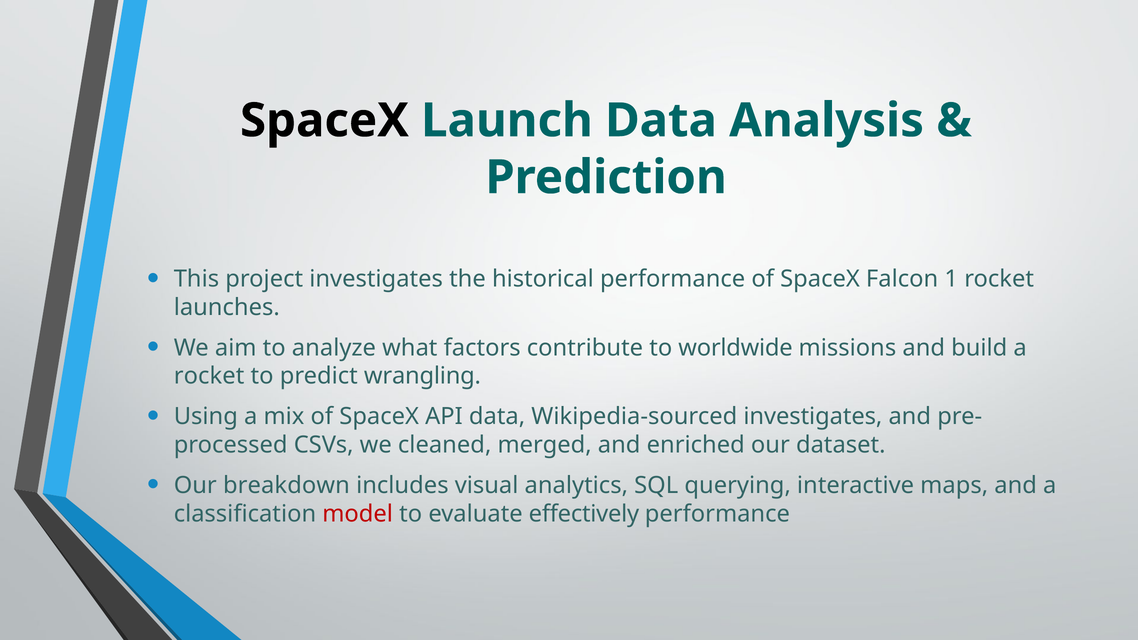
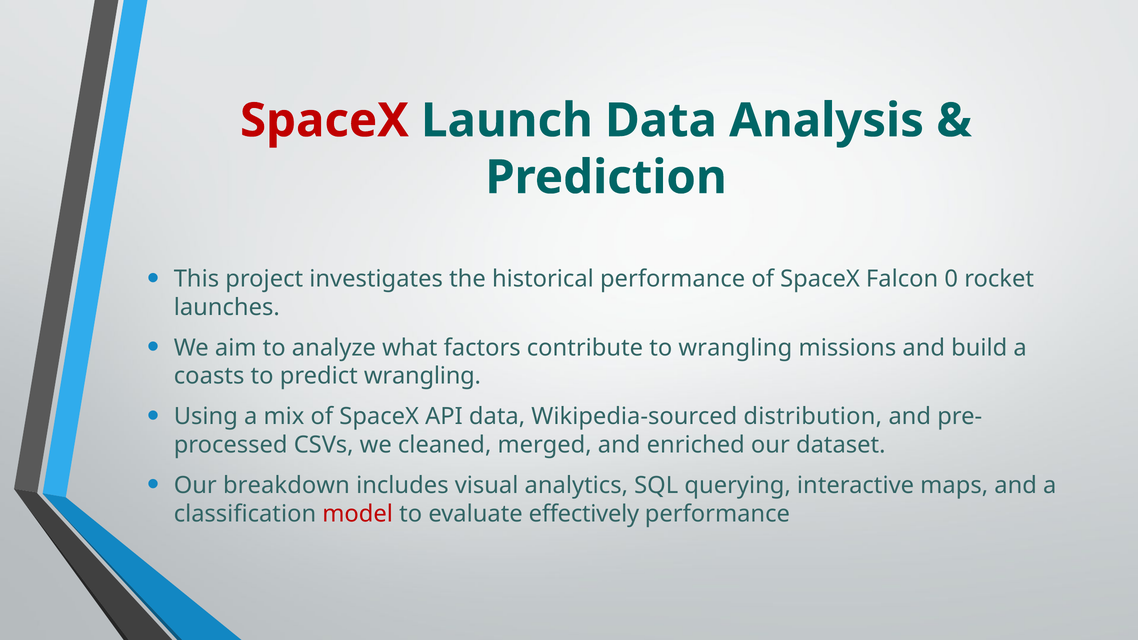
SpaceX at (324, 121) colour: black -> red
1: 1 -> 0
to worldwide: worldwide -> wrangling
rocket at (209, 376): rocket -> coasts
Wikipedia-sourced investigates: investigates -> distribution
